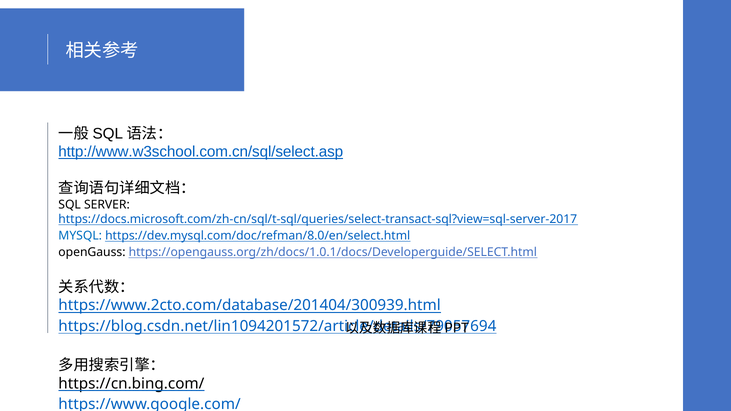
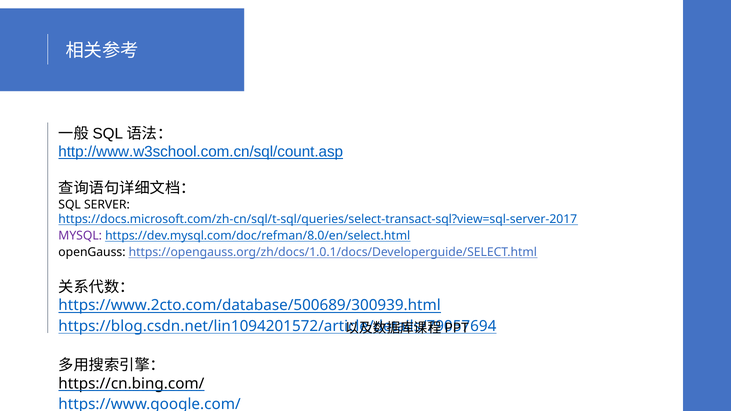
http://www.w3school.com.cn/sql/select.asp: http://www.w3school.com.cn/sql/select.asp -> http://www.w3school.com.cn/sql/count.asp
MYSQL colour: blue -> purple
https://www.2cto.com/database/201404/300939.html: https://www.2cto.com/database/201404/300939.html -> https://www.2cto.com/database/500689/300939.html
